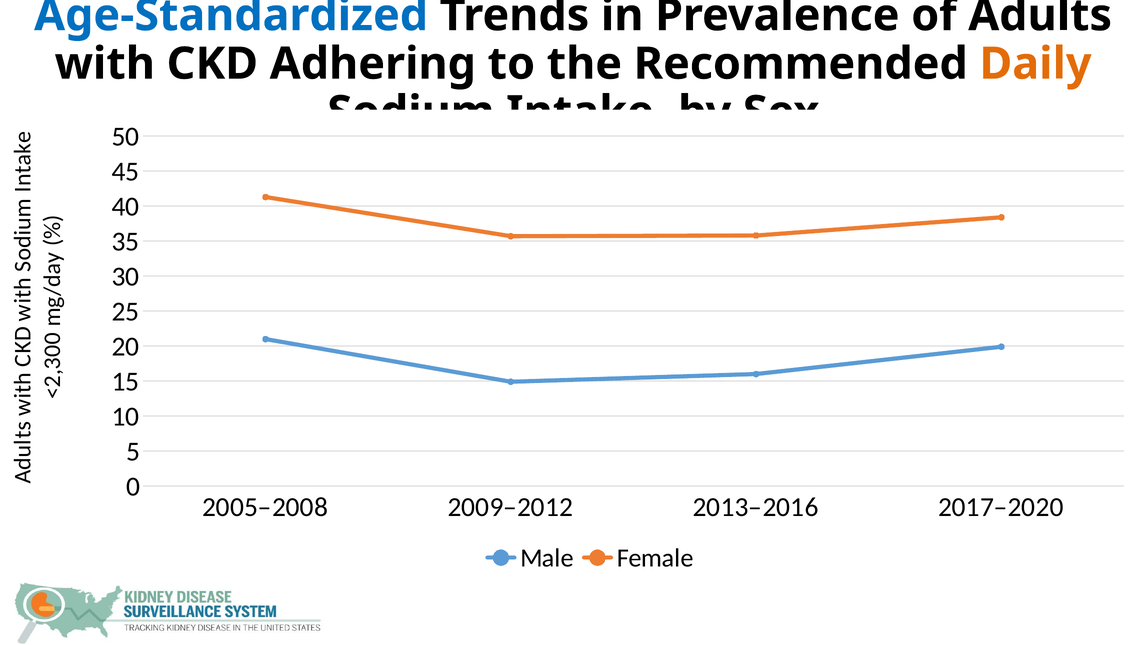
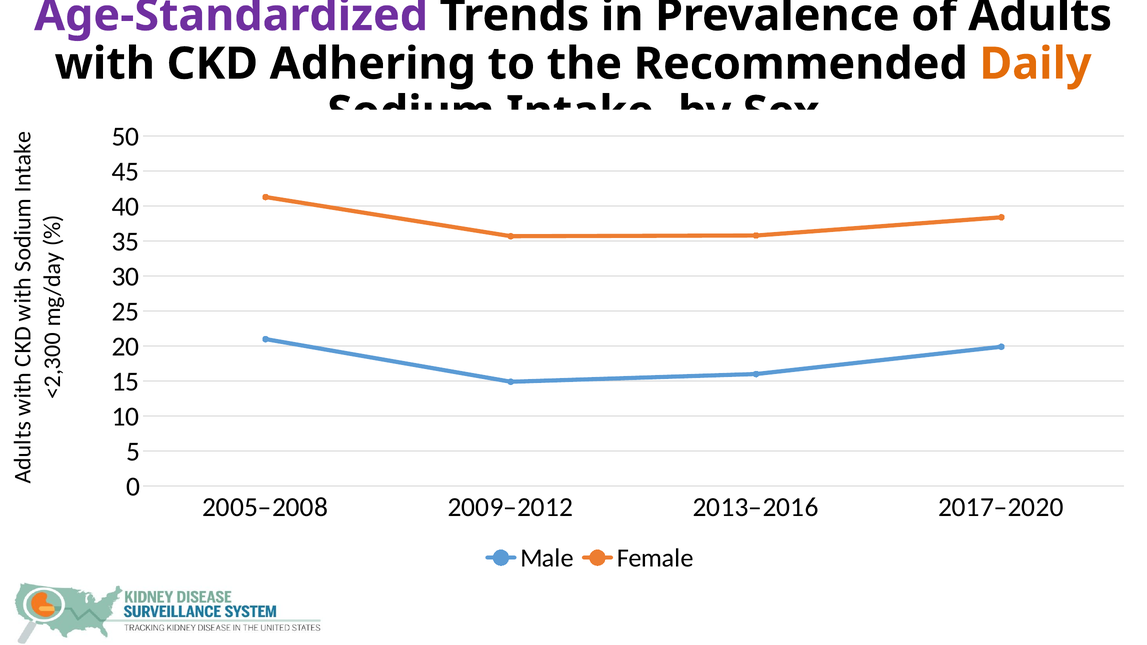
Age-Standardized colour: blue -> purple
